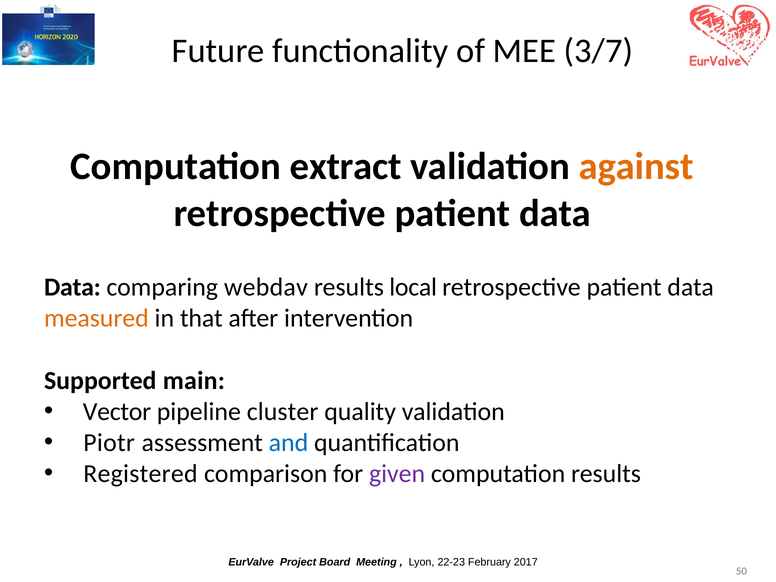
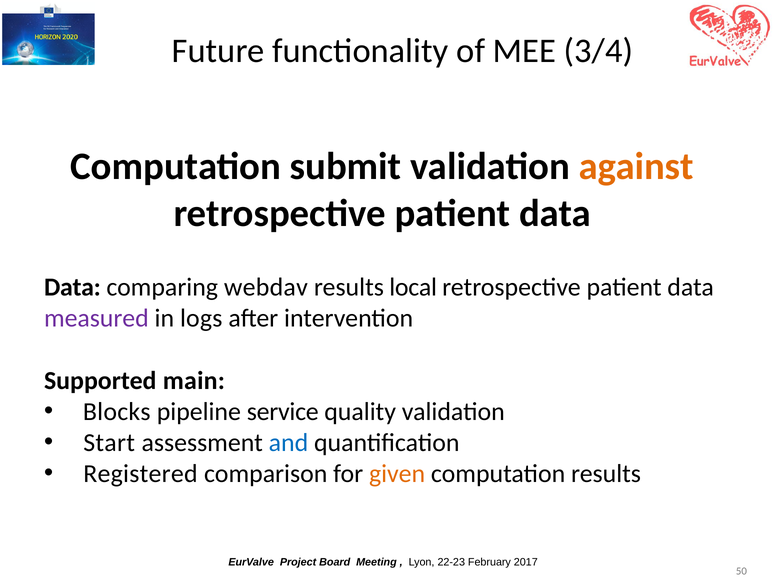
3/7: 3/7 -> 3/4
extract: extract -> submit
measured colour: orange -> purple
that: that -> logs
Vector: Vector -> Blocks
cluster: cluster -> service
Piotr: Piotr -> Start
given colour: purple -> orange
